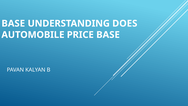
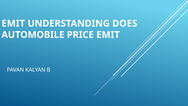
BASE at (13, 23): BASE -> EMIT
PRICE BASE: BASE -> EMIT
